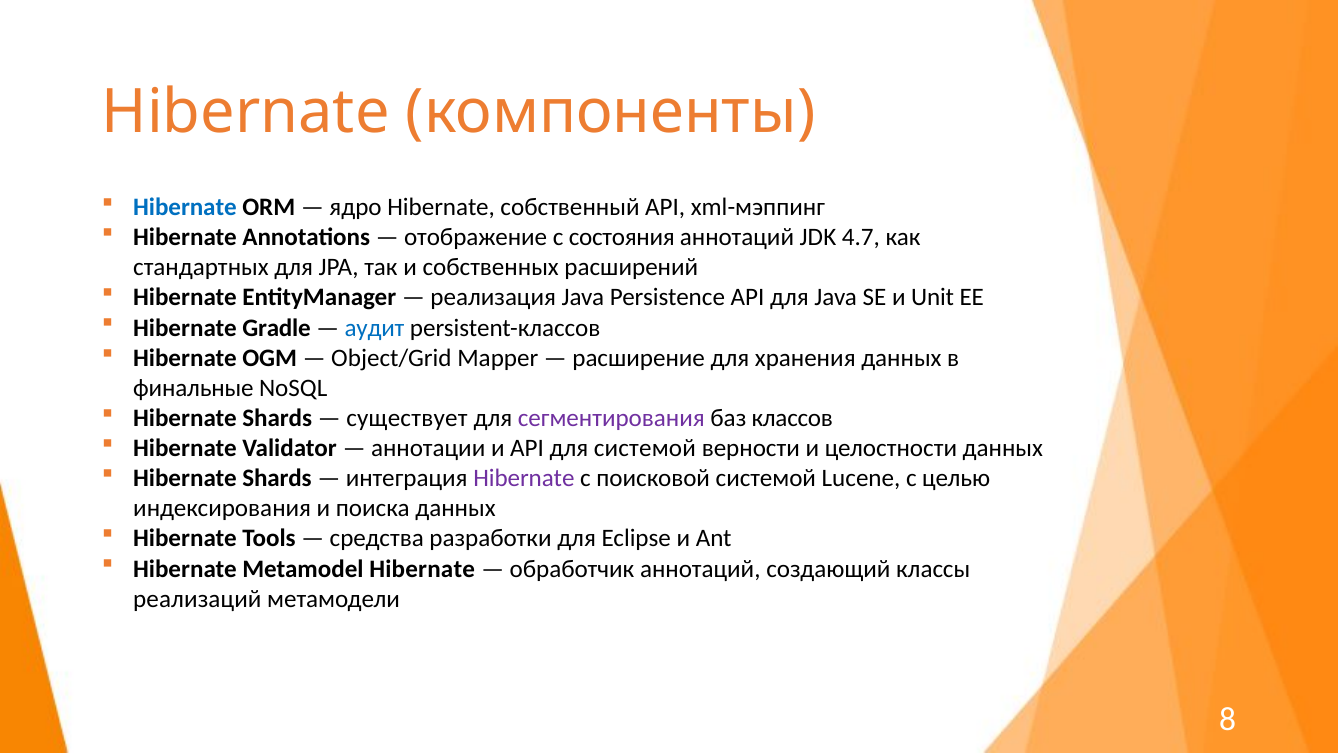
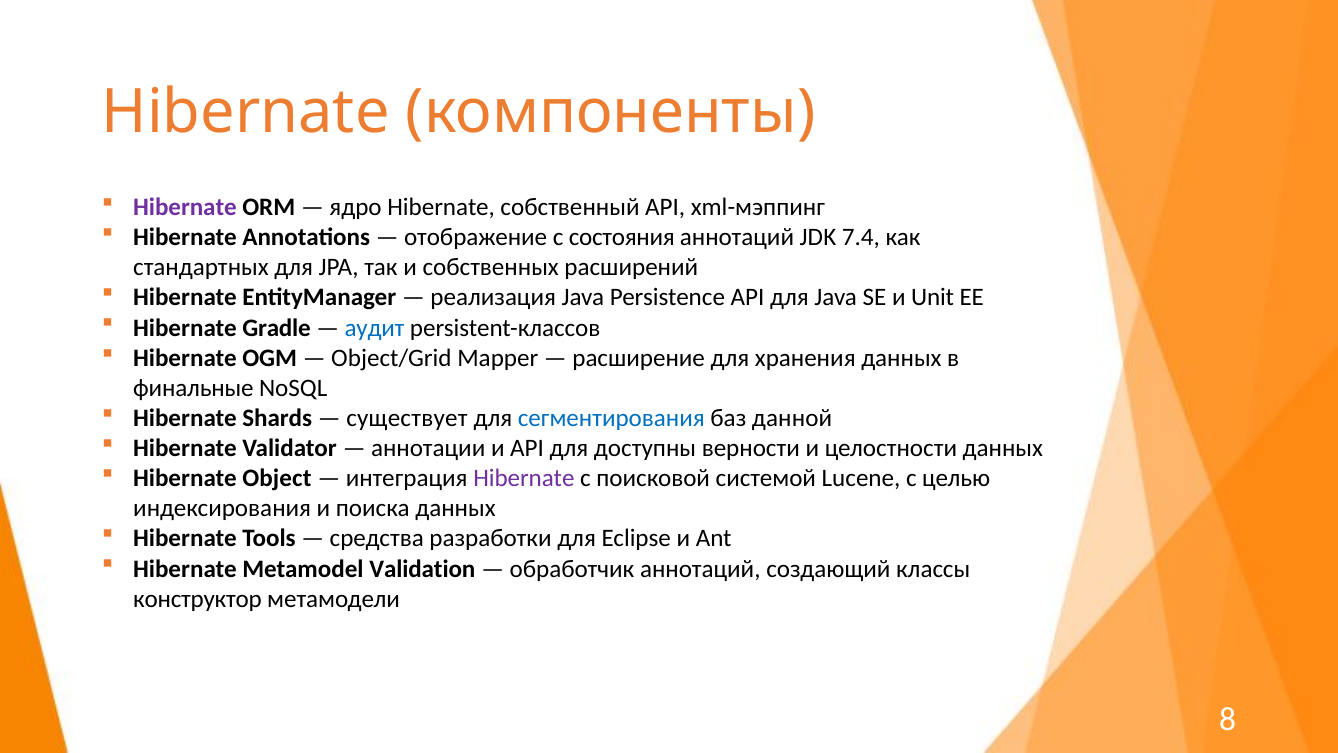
Hibernate at (185, 207) colour: blue -> purple
4.7: 4.7 -> 7.4
сегментирования colour: purple -> blue
классов: классов -> данной
для системой: системой -> доступны
Shards at (277, 478): Shards -> Object
Metamodel Hibernate: Hibernate -> Validation
реализаций: реализаций -> конструктор
